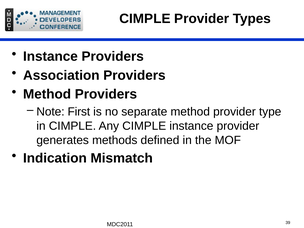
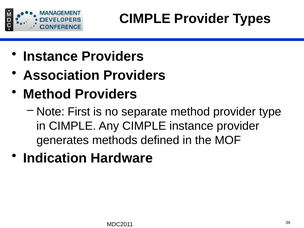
Mismatch: Mismatch -> Hardware
